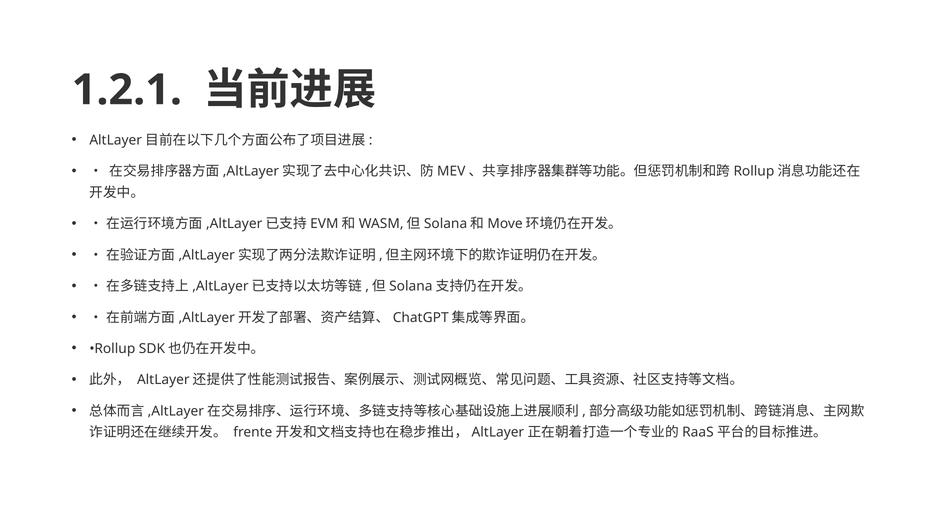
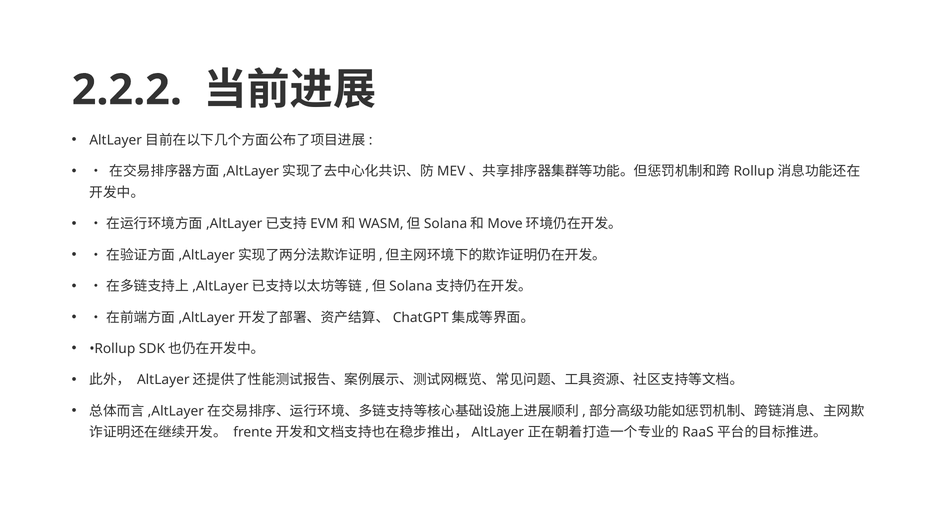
1.2.1: 1.2.1 -> 2.2.2
